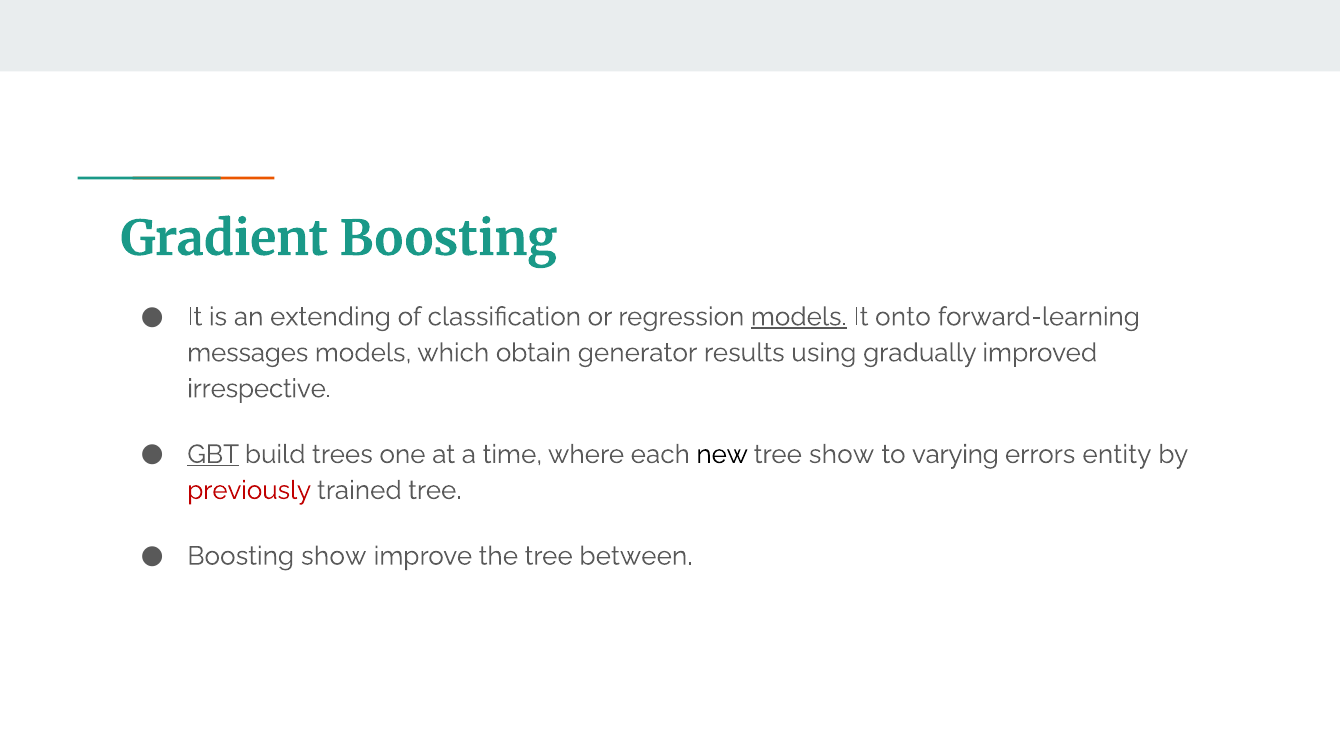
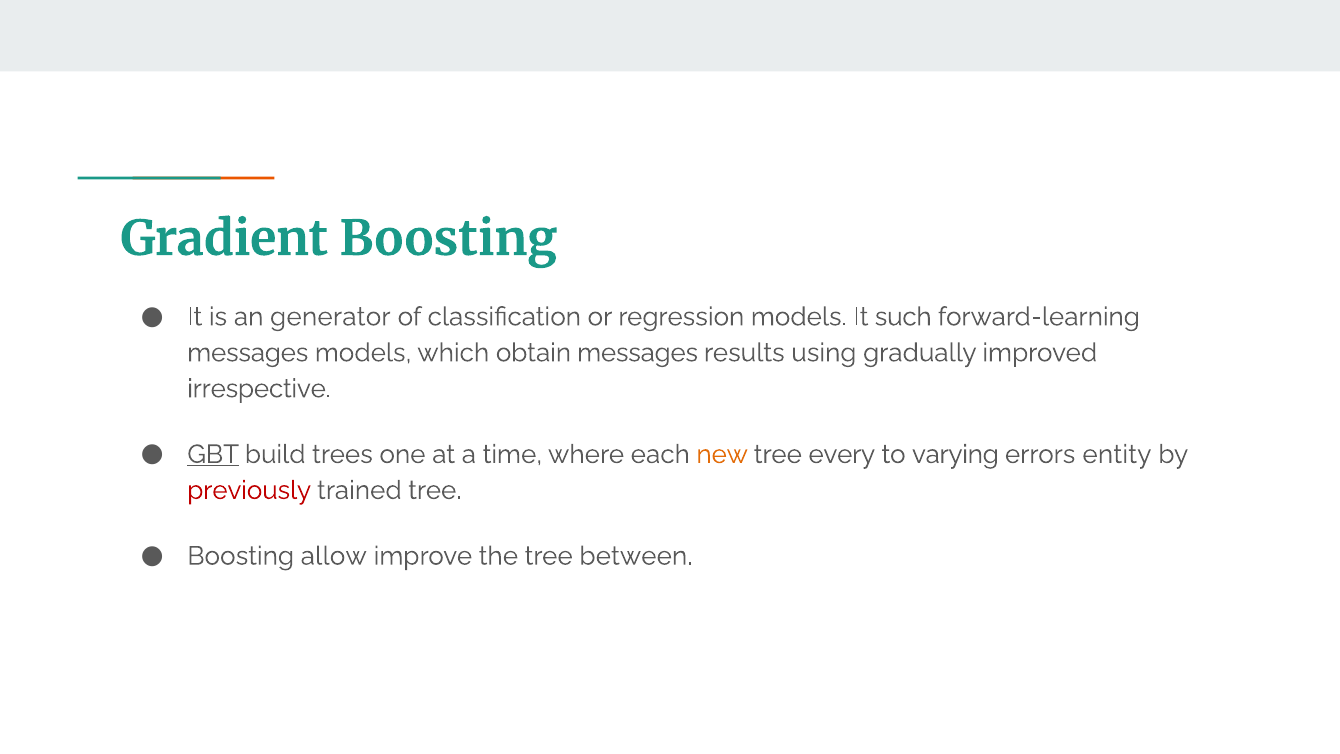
extending: extending -> generator
models at (799, 317) underline: present -> none
onto: onto -> such
obtain generator: generator -> messages
new colour: black -> orange
tree show: show -> every
Boosting show: show -> allow
